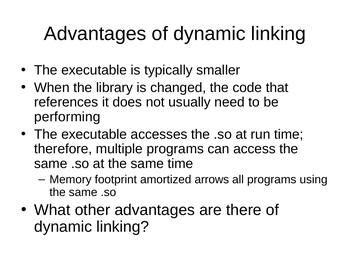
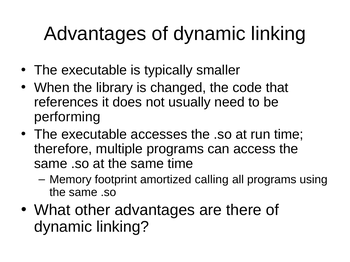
arrows: arrows -> calling
